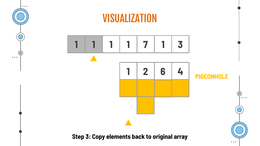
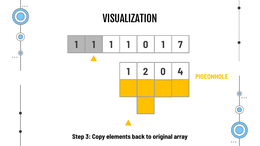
VISUALIZATION colour: orange -> black
1 7: 7 -> 0
1 3: 3 -> 7
2 6: 6 -> 0
